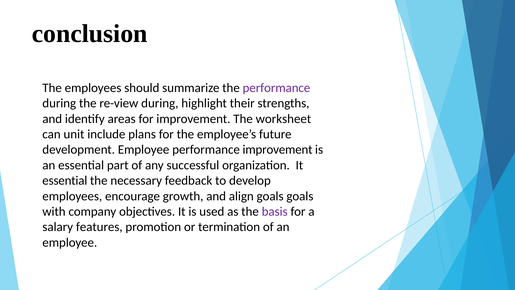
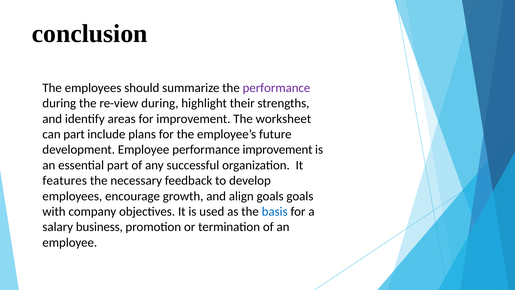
can unit: unit -> part
essential at (65, 180): essential -> features
basis colour: purple -> blue
features: features -> business
